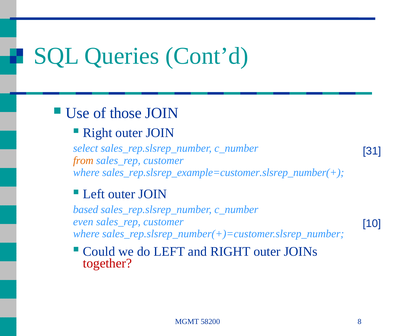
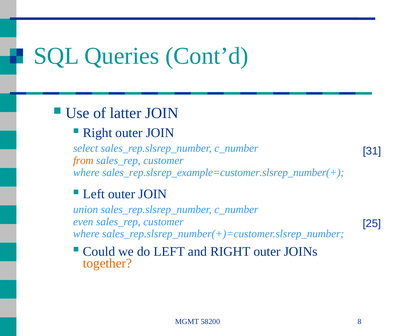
those: those -> latter
based: based -> union
10: 10 -> 25
together colour: red -> orange
